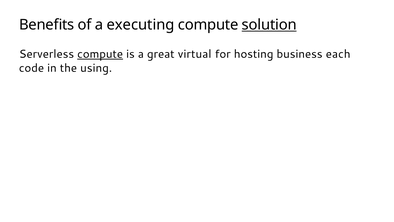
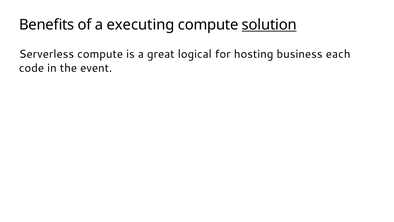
compute at (100, 54) underline: present -> none
virtual: virtual -> logical
using: using -> event
